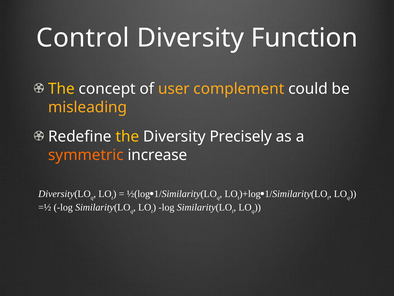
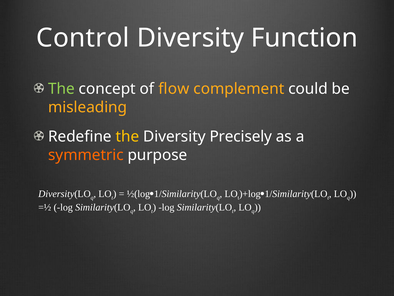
The at (61, 89) colour: yellow -> light green
user: user -> flow
increase: increase -> purpose
